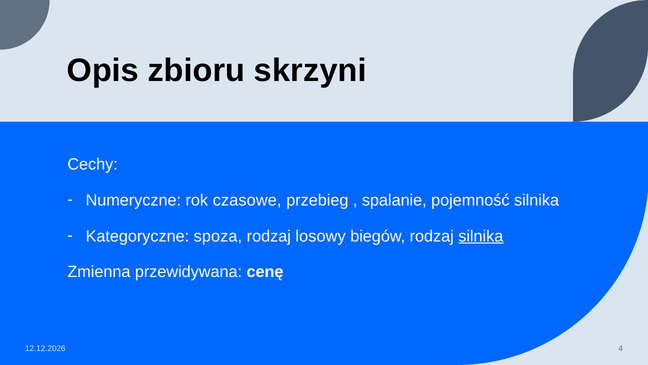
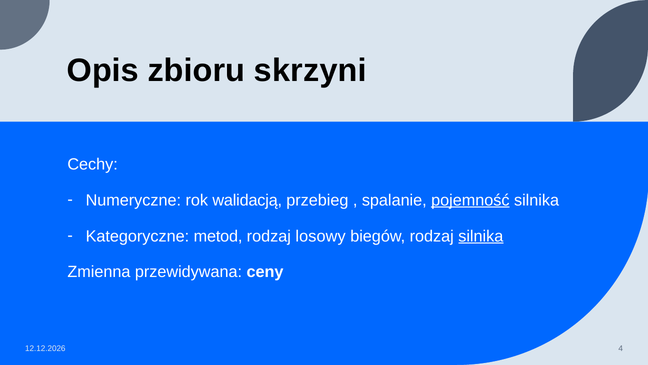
czasowe: czasowe -> walidacją
pojemność underline: none -> present
spoza: spoza -> metod
cenę: cenę -> ceny
